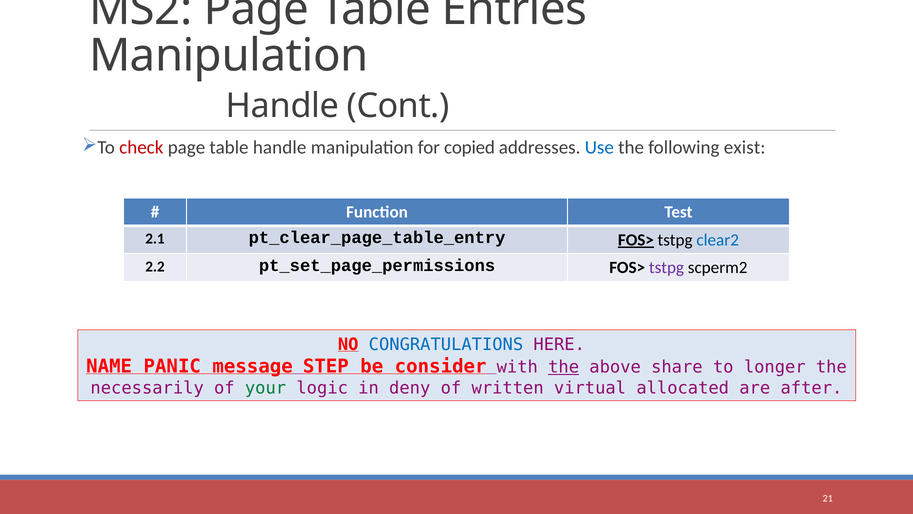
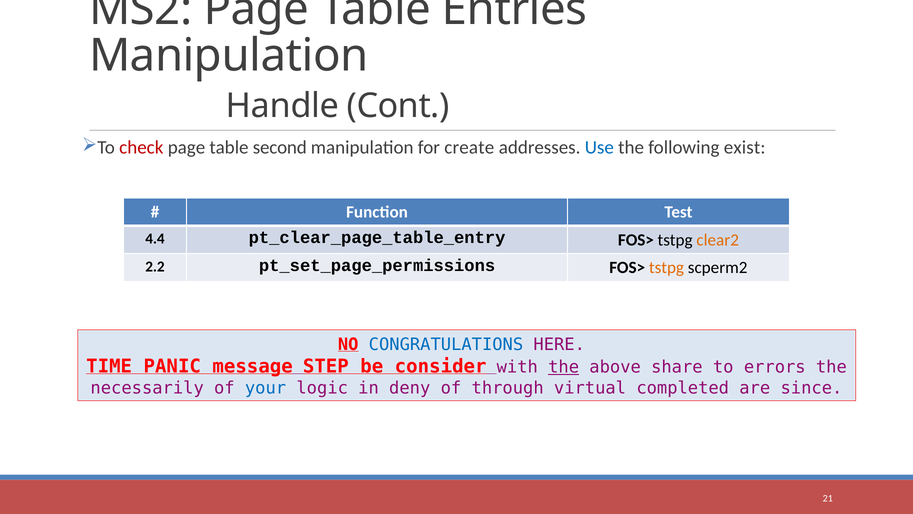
table handle: handle -> second
copied: copied -> create
2.1: 2.1 -> 4.4
FOS> at (636, 240) underline: present -> none
clear2 colour: blue -> orange
tstpg at (666, 267) colour: purple -> orange
NAME: NAME -> TIME
longer: longer -> errors
your colour: green -> blue
written: written -> through
allocated: allocated -> completed
after: after -> since
